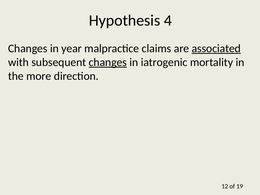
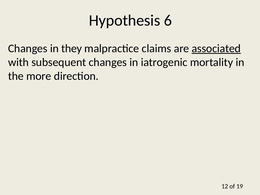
4: 4 -> 6
year: year -> they
changes at (108, 62) underline: present -> none
